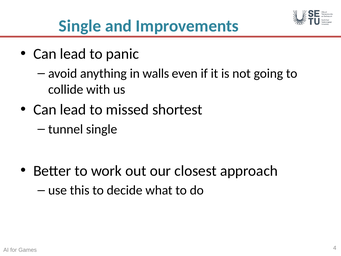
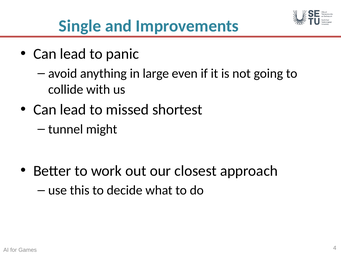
walls: walls -> large
tunnel single: single -> might
